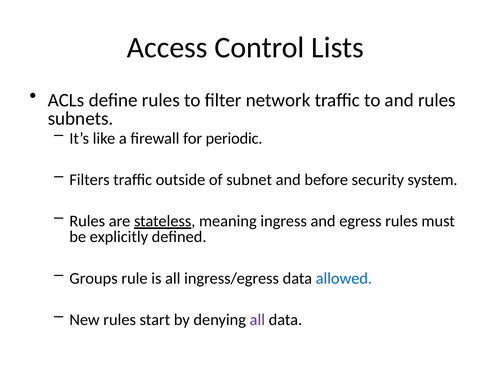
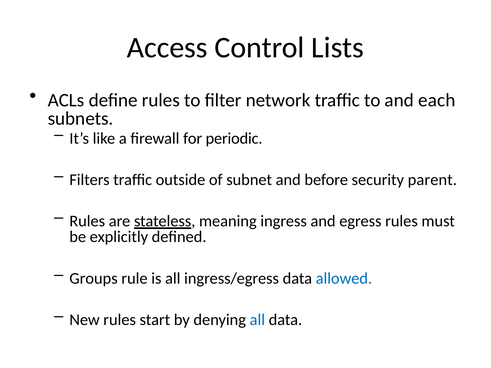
and rules: rules -> each
system: system -> parent
all at (257, 320) colour: purple -> blue
